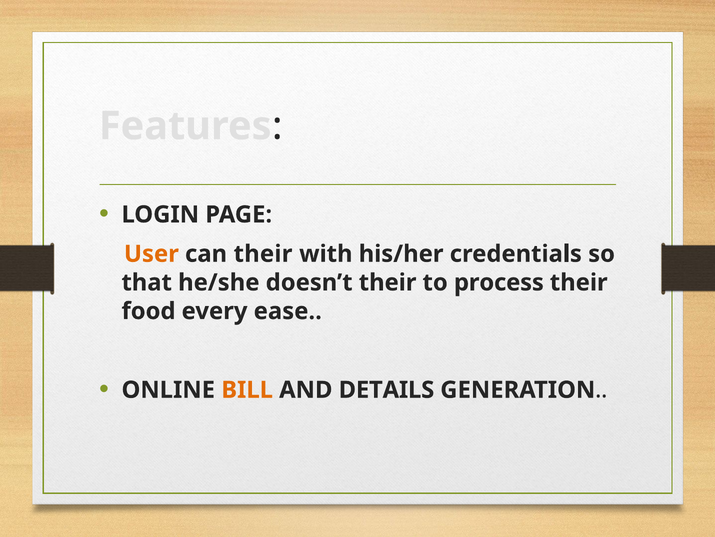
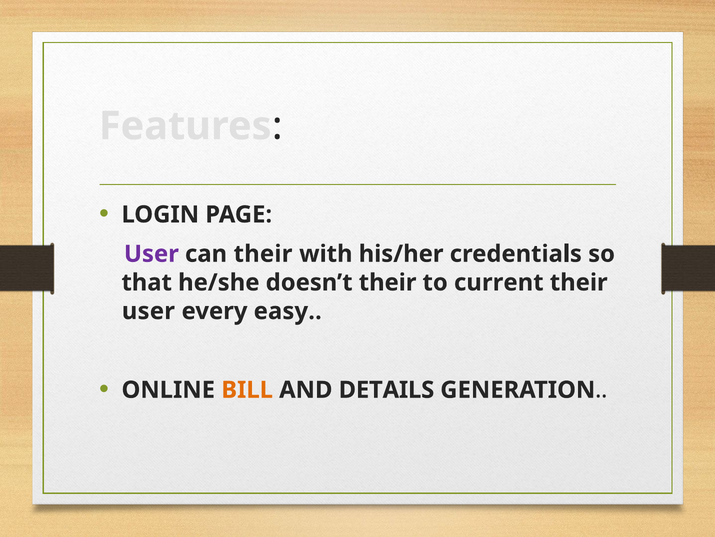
User at (151, 254) colour: orange -> purple
process: process -> current
food at (149, 311): food -> user
ease: ease -> easy
